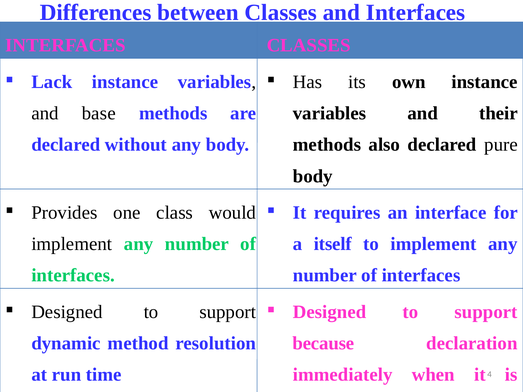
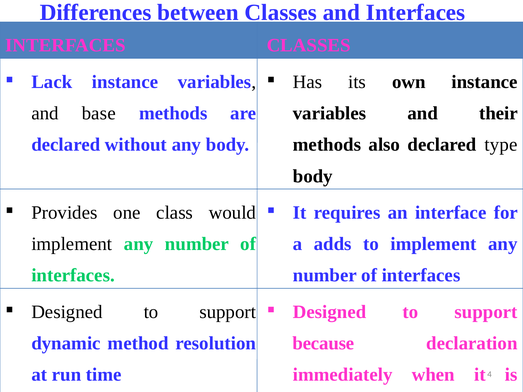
pure: pure -> type
itself: itself -> adds
